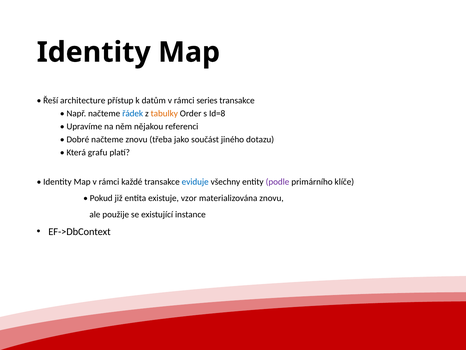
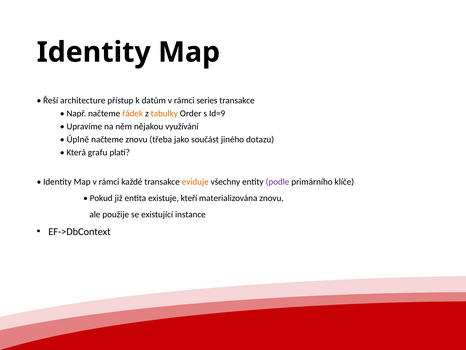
řádek colour: blue -> orange
Id=8: Id=8 -> Id=9
referenci: referenci -> využívání
Dobré: Dobré -> Úplně
eviduje colour: blue -> orange
vzor: vzor -> kteří
